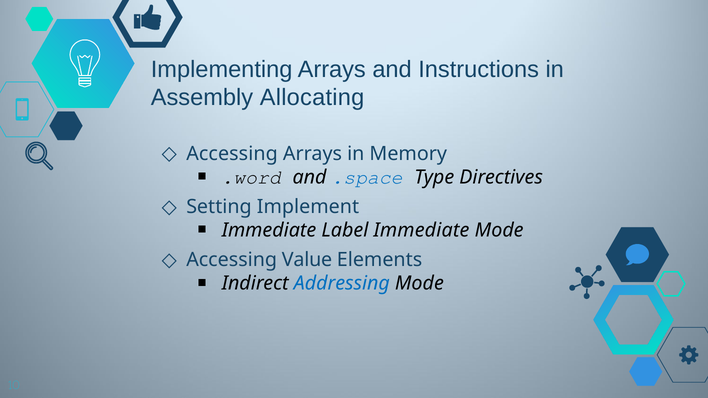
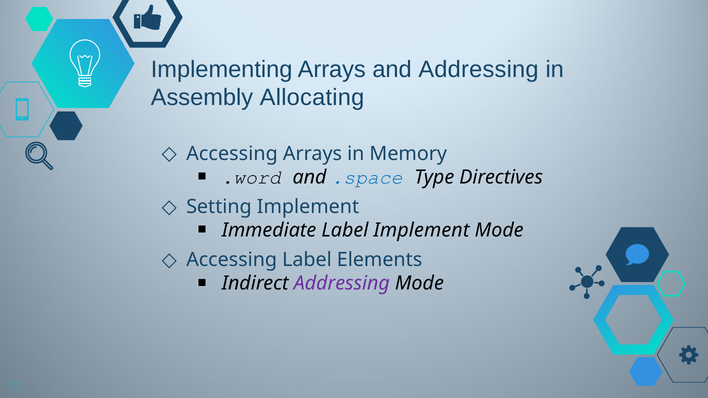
and Instructions: Instructions -> Addressing
Label Immediate: Immediate -> Implement
Accessing Value: Value -> Label
Addressing at (342, 284) colour: blue -> purple
